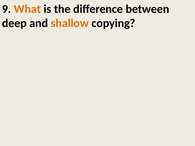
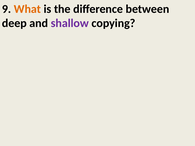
shallow colour: orange -> purple
